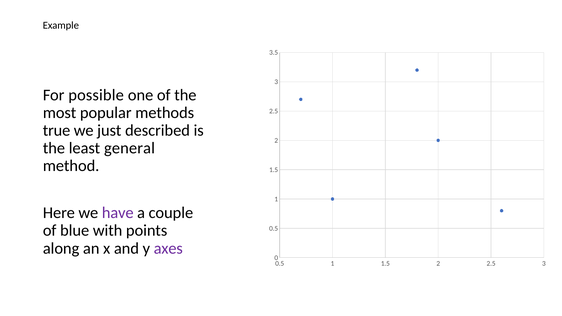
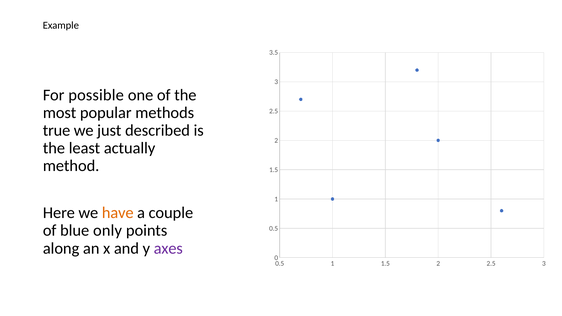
general: general -> actually
have colour: purple -> orange
with: with -> only
